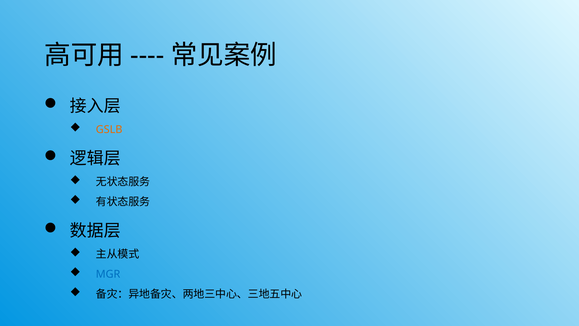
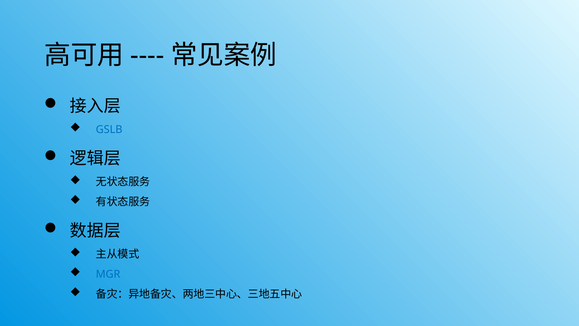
GSLB colour: orange -> blue
